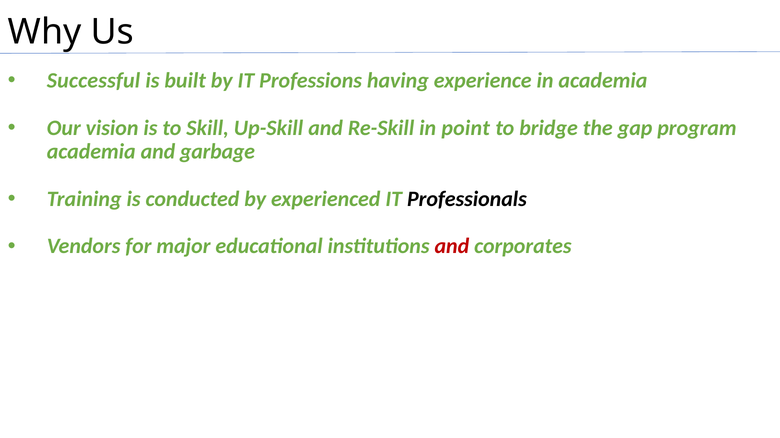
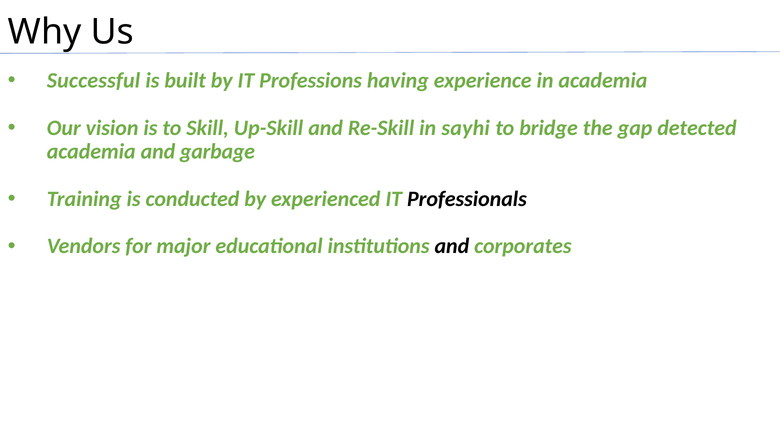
point: point -> sayhi
program: program -> detected
and at (452, 247) colour: red -> black
